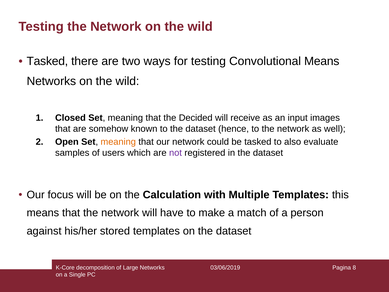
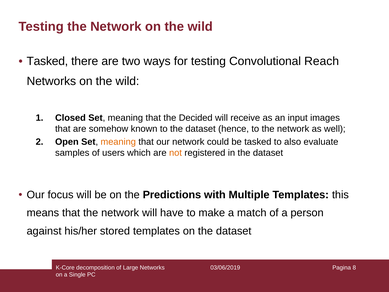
Convolutional Means: Means -> Reach
not colour: purple -> orange
Calculation: Calculation -> Predictions
